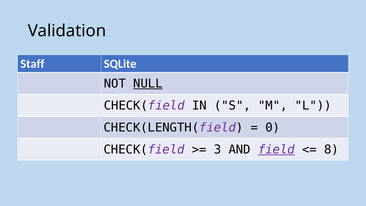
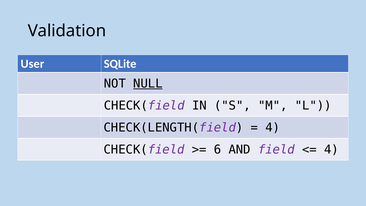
Staff: Staff -> User
0 at (273, 128): 0 -> 4
3: 3 -> 6
field underline: present -> none
8 at (331, 150): 8 -> 4
